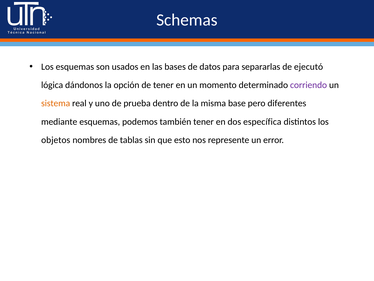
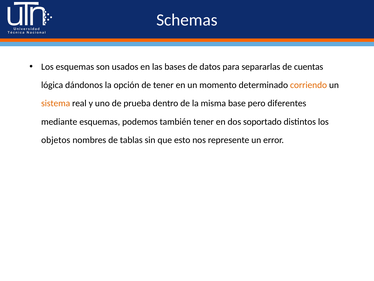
ejecutó: ejecutó -> cuentas
corriendo colour: purple -> orange
específica: específica -> soportado
